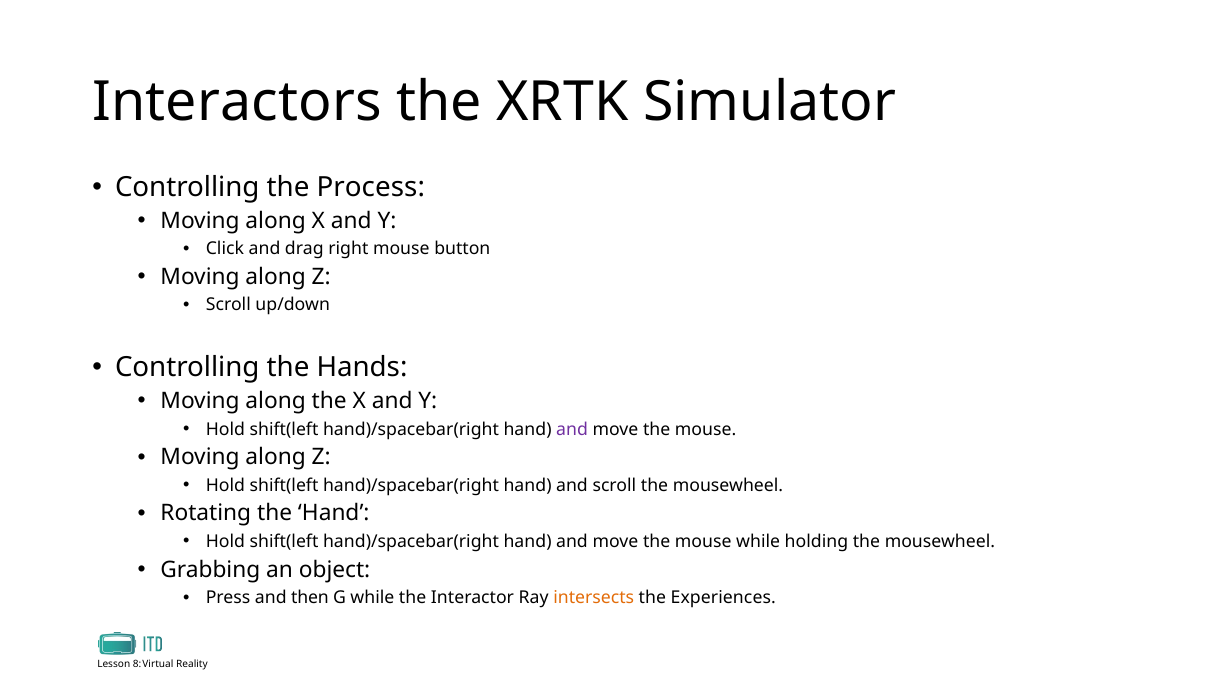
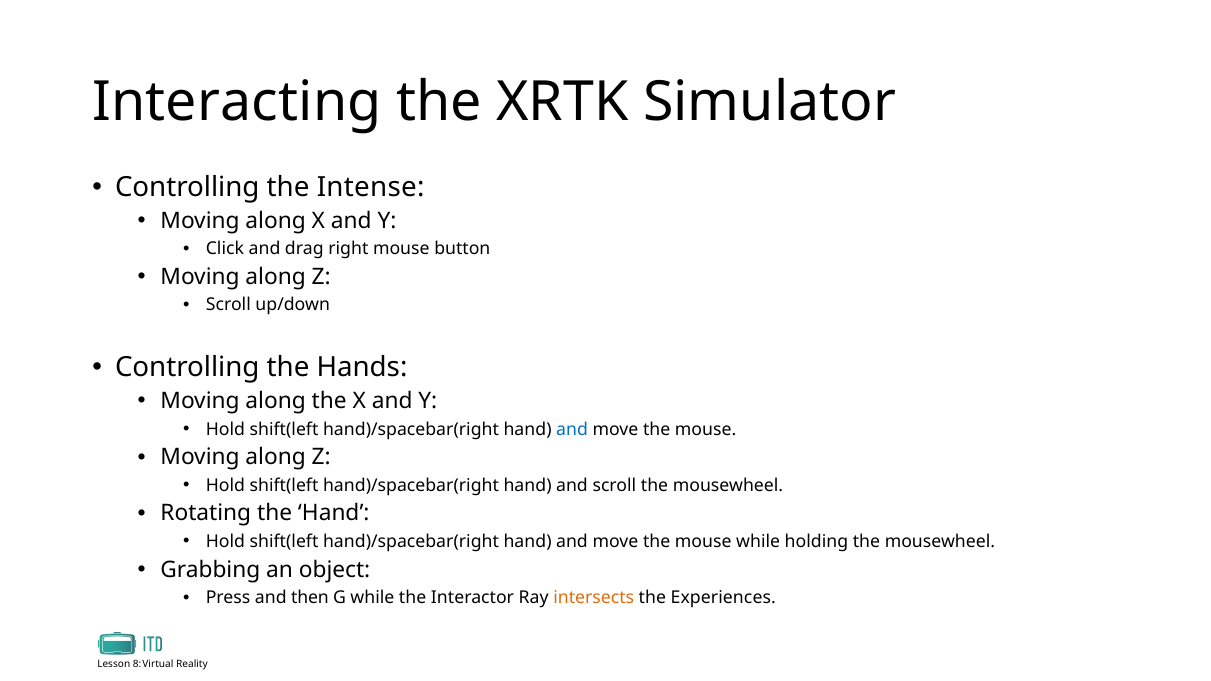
Interactors: Interactors -> Interacting
Process: Process -> Intense
and at (572, 429) colour: purple -> blue
